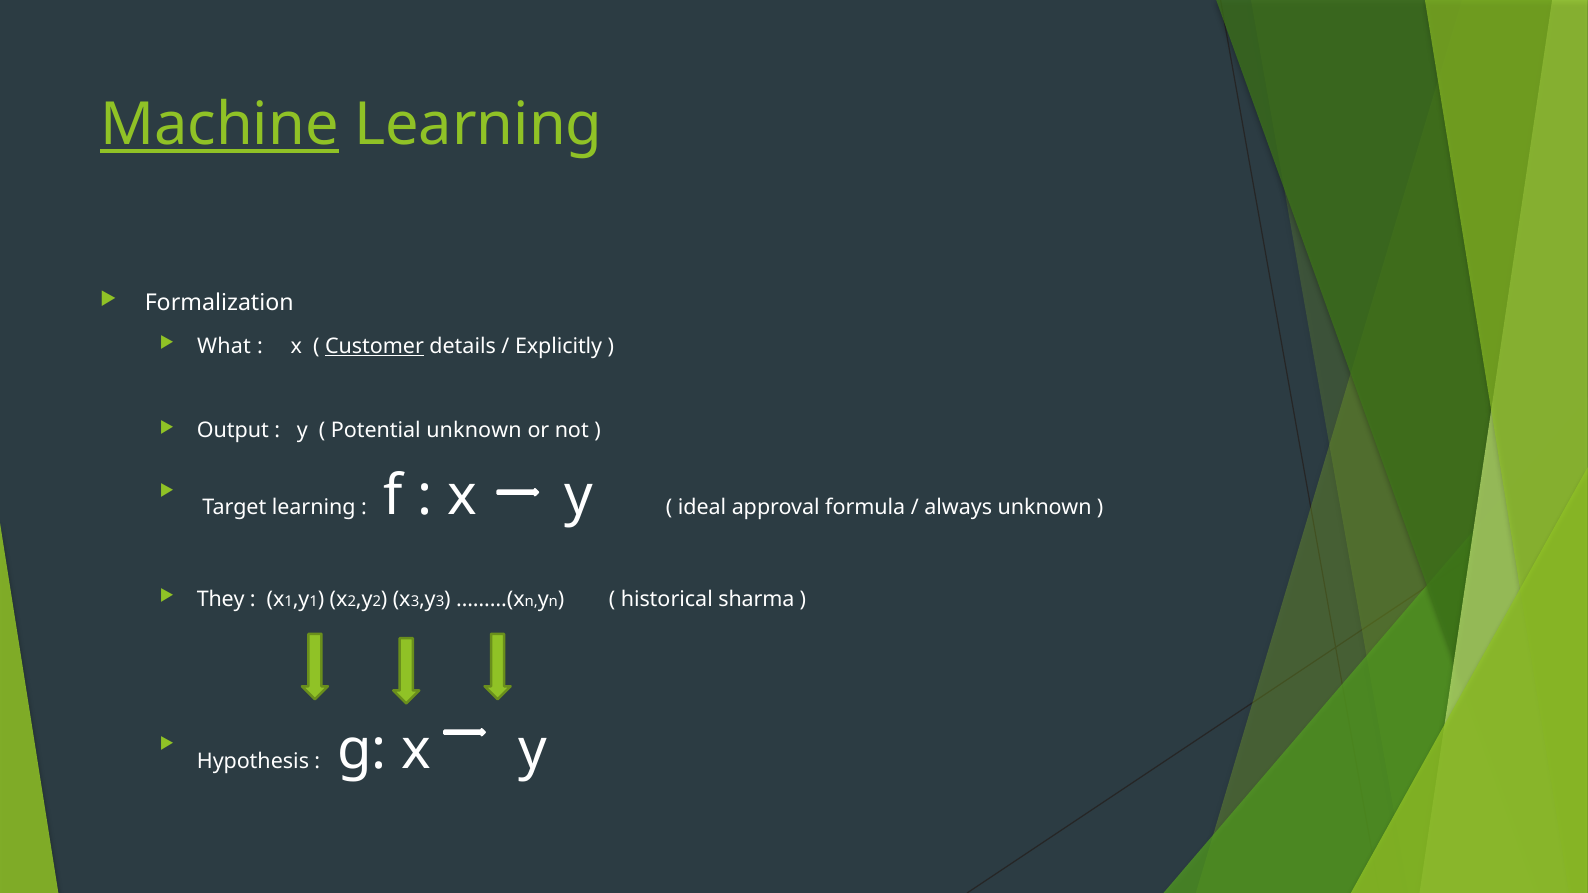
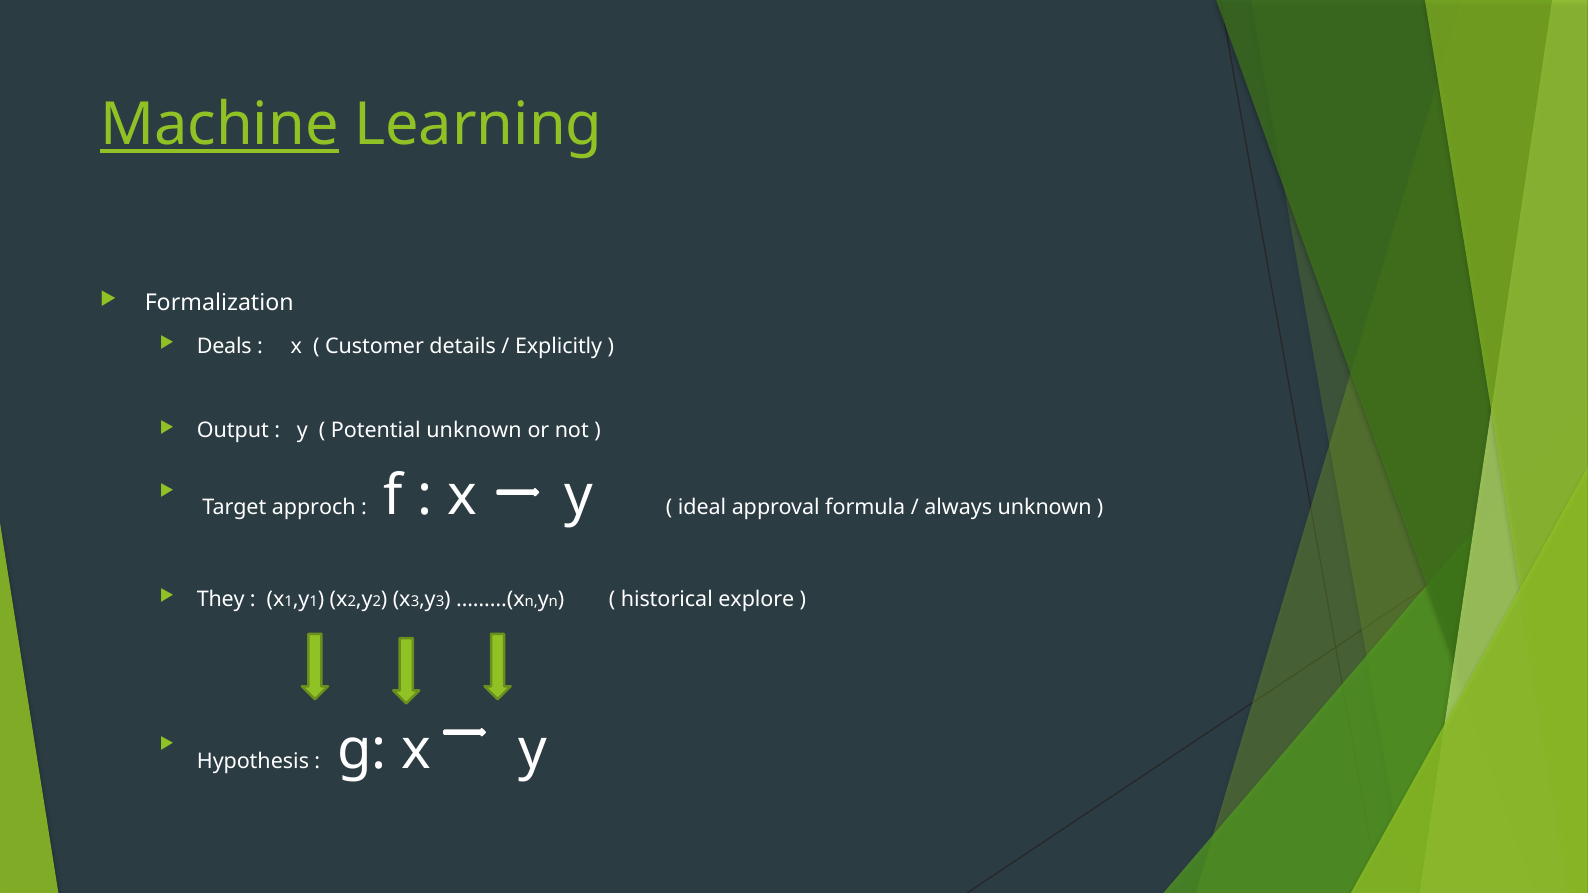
What: What -> Deals
Customer underline: present -> none
Target learning: learning -> approch
sharma: sharma -> explore
